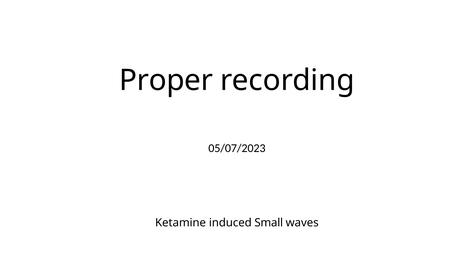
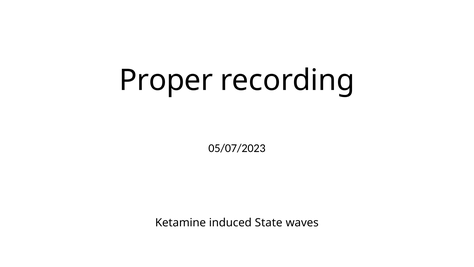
Small: Small -> State
